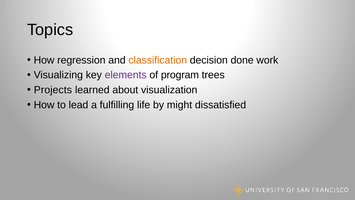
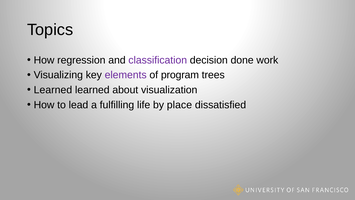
classification colour: orange -> purple
Projects at (53, 90): Projects -> Learned
might: might -> place
